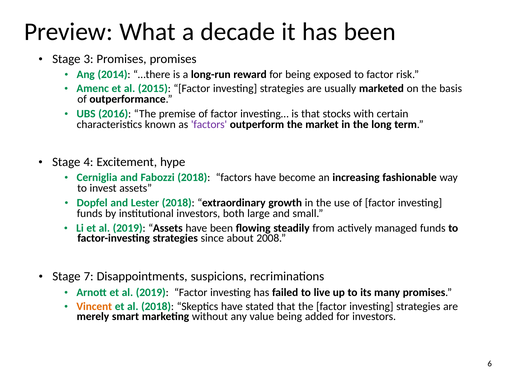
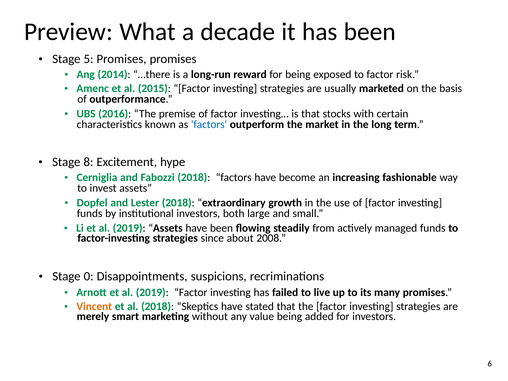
3: 3 -> 5
factors at (209, 125) colour: purple -> blue
4: 4 -> 8
7: 7 -> 0
